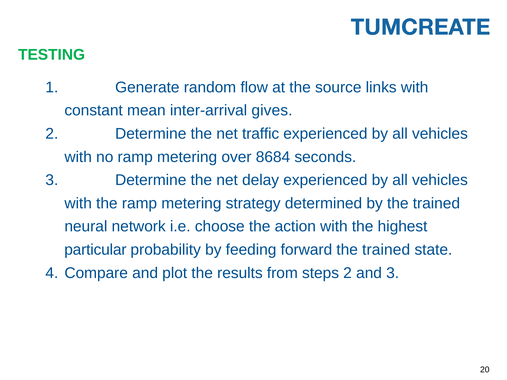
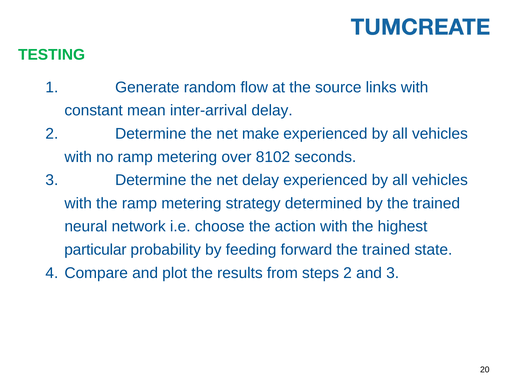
inter-arrival gives: gives -> delay
traffic: traffic -> make
8684: 8684 -> 8102
